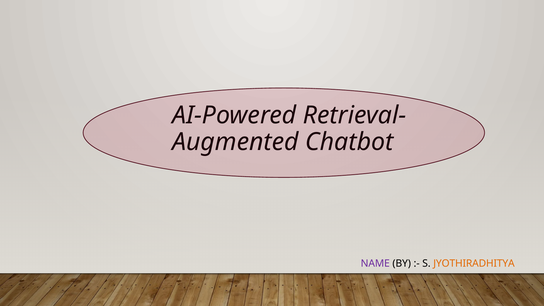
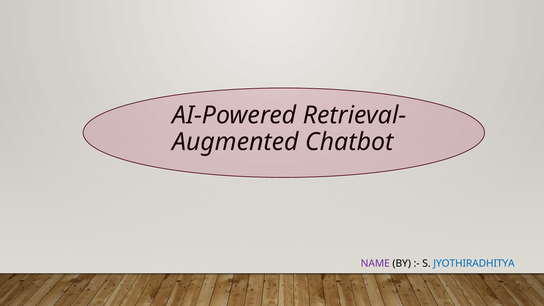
JYOTHIRADHITYA colour: orange -> blue
